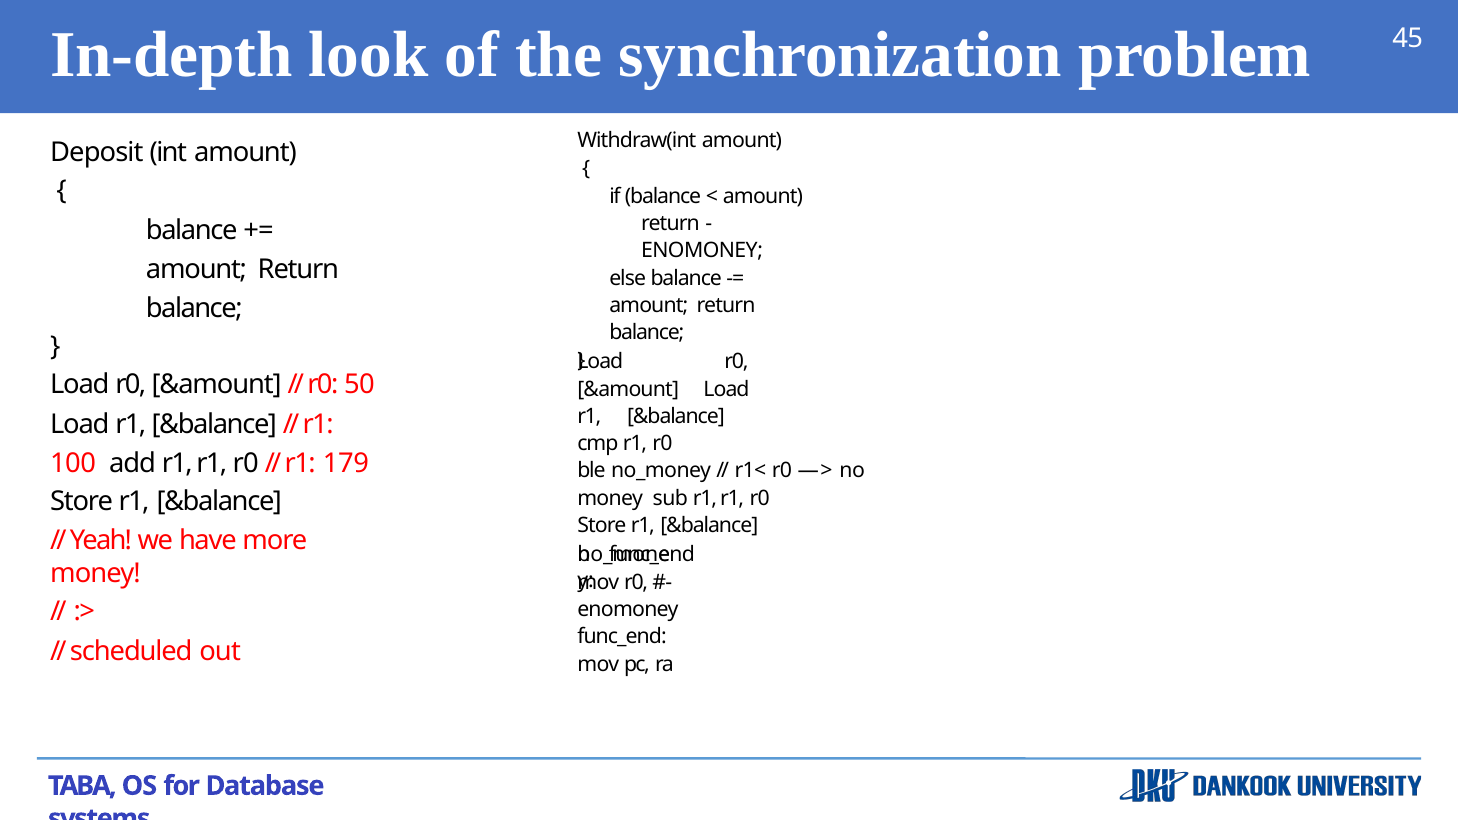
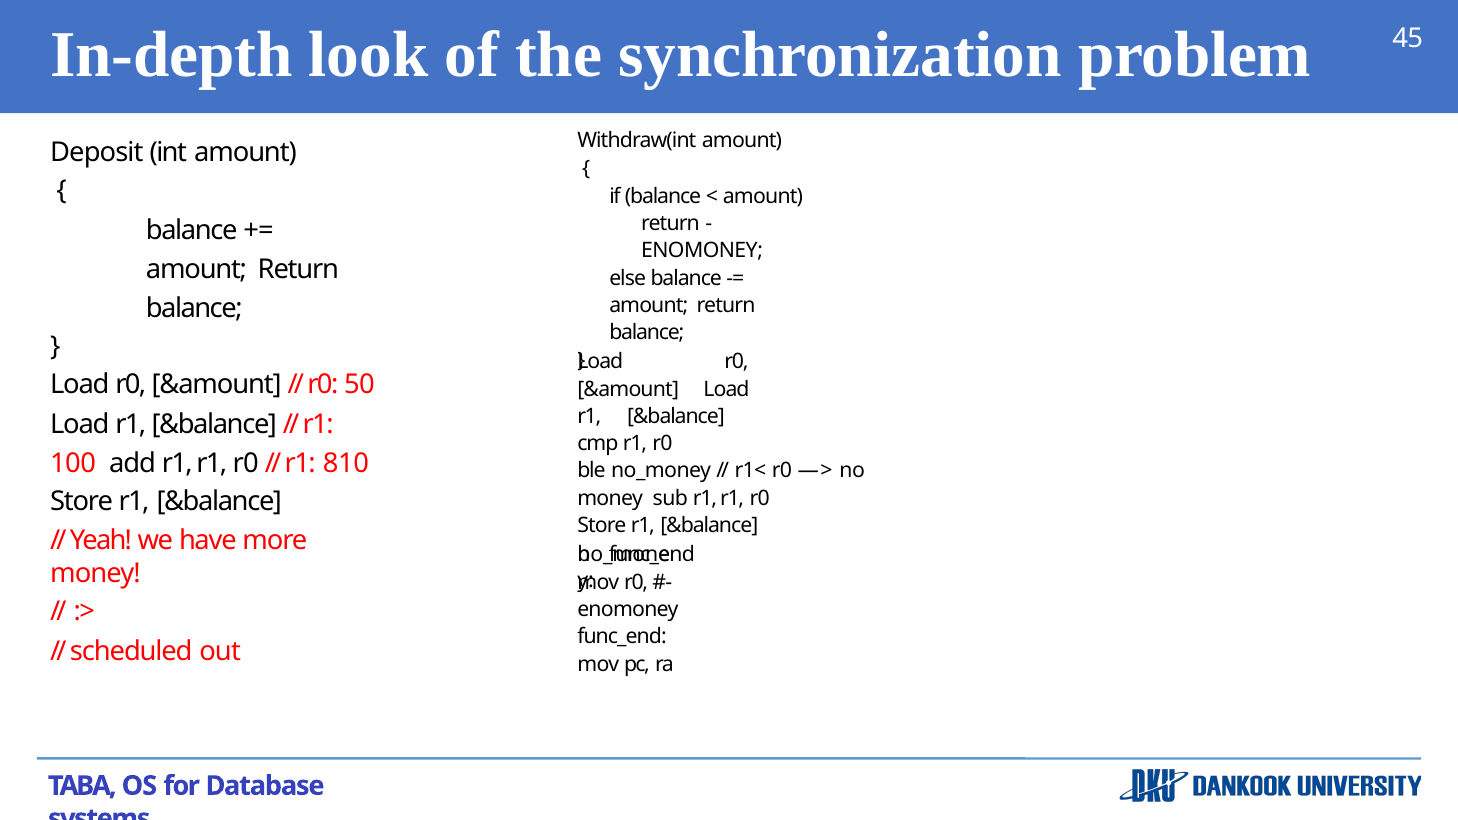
179: 179 -> 810
